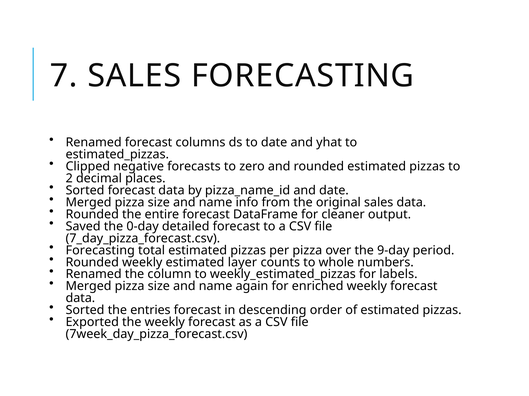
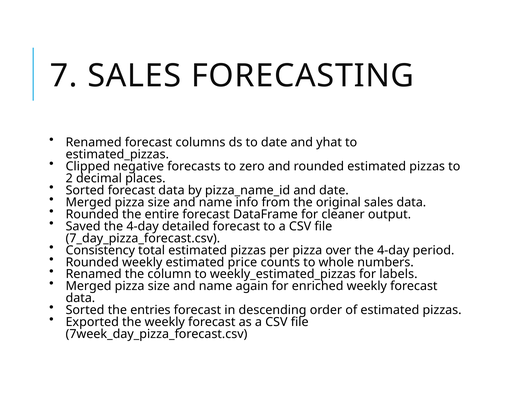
Saved the 0-day: 0-day -> 4-day
Forecasting at (100, 251): Forecasting -> Consistency
over the 9-day: 9-day -> 4-day
layer: layer -> price
